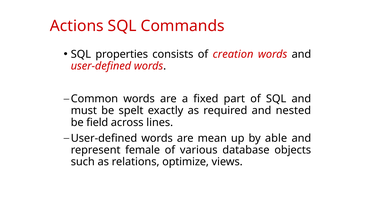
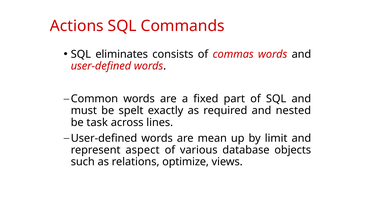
properties: properties -> eliminates
creation: creation -> commas
field: field -> task
able: able -> limit
female: female -> aspect
